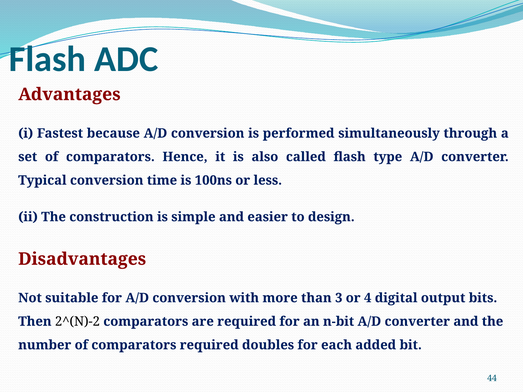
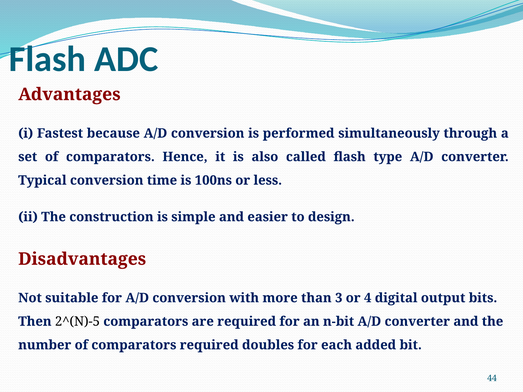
2^(N)-2: 2^(N)-2 -> 2^(N)-5
